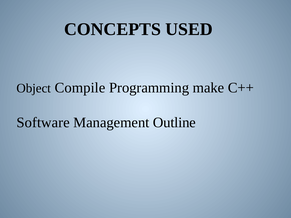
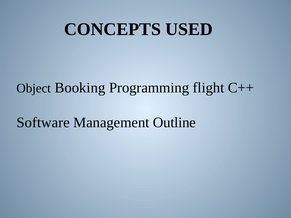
Compile: Compile -> Booking
make: make -> flight
